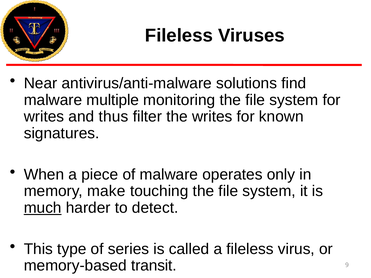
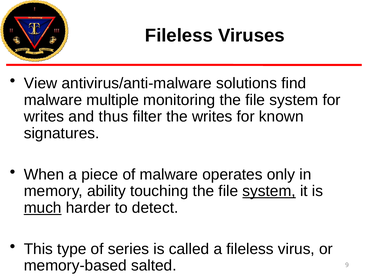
Near: Near -> View
make: make -> ability
system at (269, 191) underline: none -> present
transit: transit -> salted
